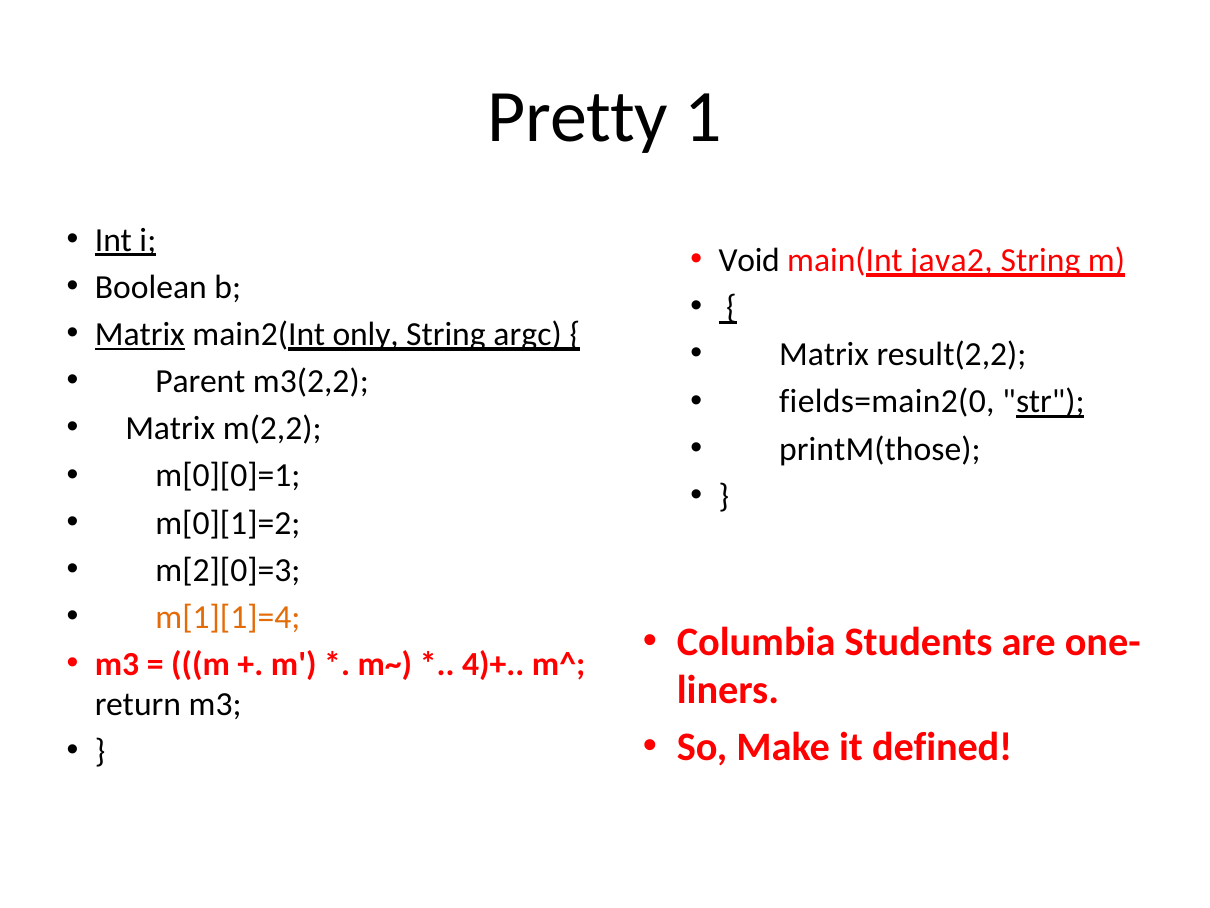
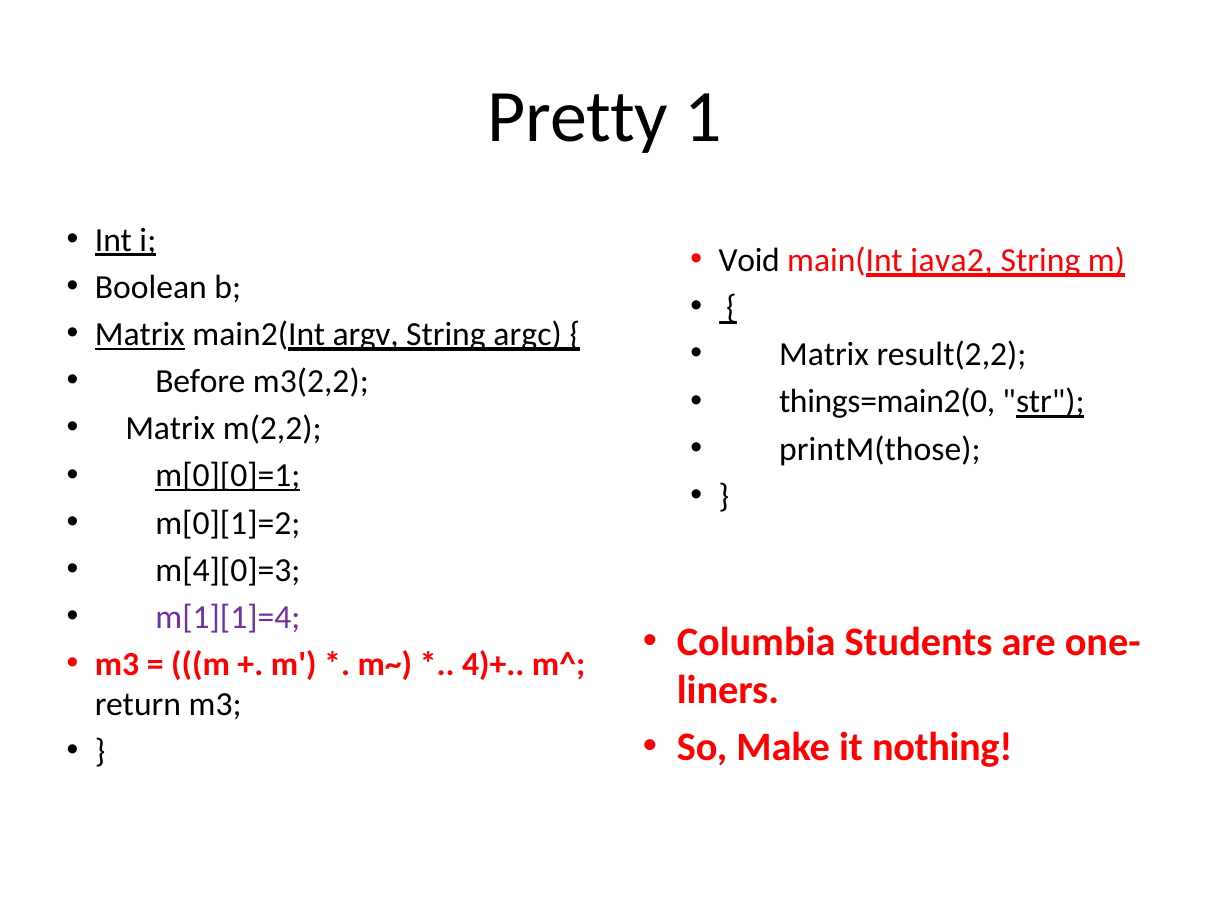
only: only -> argv
Parent: Parent -> Before
fields=main2(0: fields=main2(0 -> things=main2(0
m[0][0]=1 underline: none -> present
m[2][0]=3: m[2][0]=3 -> m[4][0]=3
m[1][1]=4 colour: orange -> purple
defined: defined -> nothing
